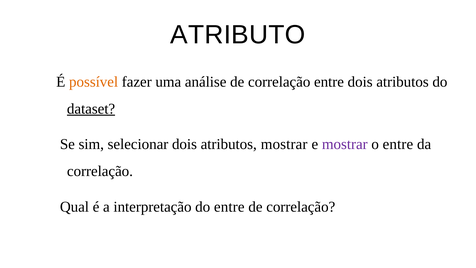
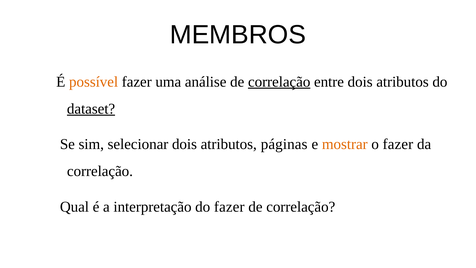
ATRIBUTO: ATRIBUTO -> MEMBROS
correlação at (279, 82) underline: none -> present
atributos mostrar: mostrar -> páginas
mostrar at (345, 144) colour: purple -> orange
o entre: entre -> fazer
do entre: entre -> fazer
